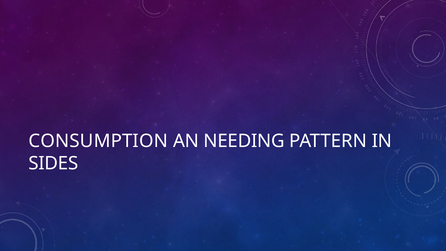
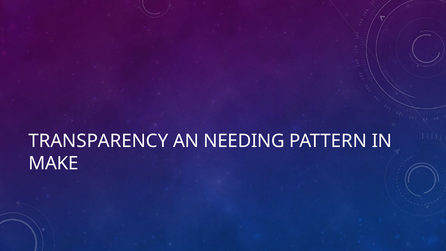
CONSUMPTION: CONSUMPTION -> TRANSPARENCY
SIDES: SIDES -> MAKE
